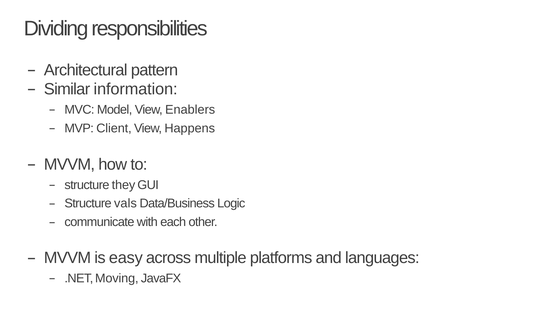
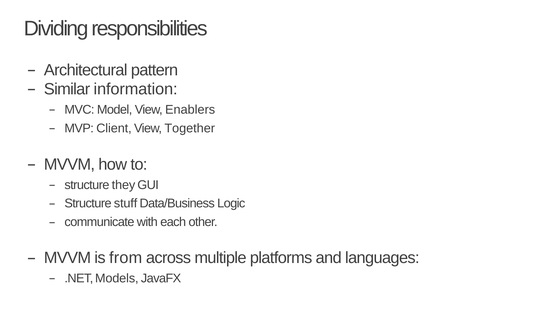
Happens: Happens -> Together
vals: vals -> stuff
easy: easy -> from
Moving: Moving -> Models
